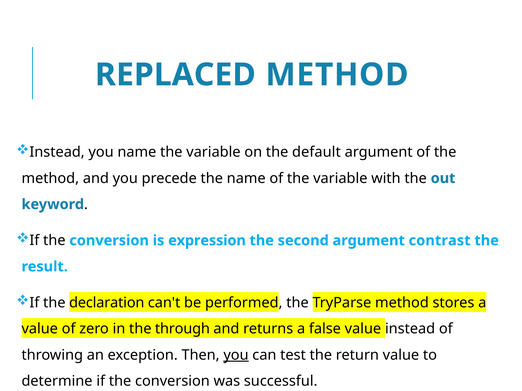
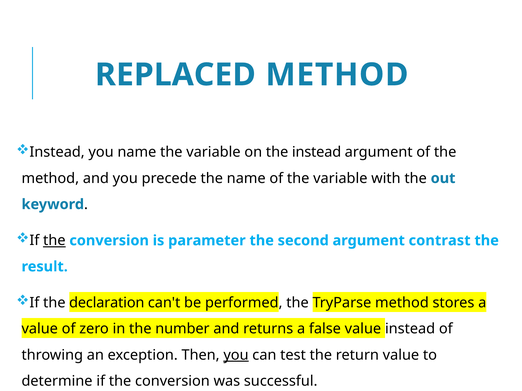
the default: default -> instead
the at (54, 241) underline: none -> present
expression: expression -> parameter
through: through -> number
